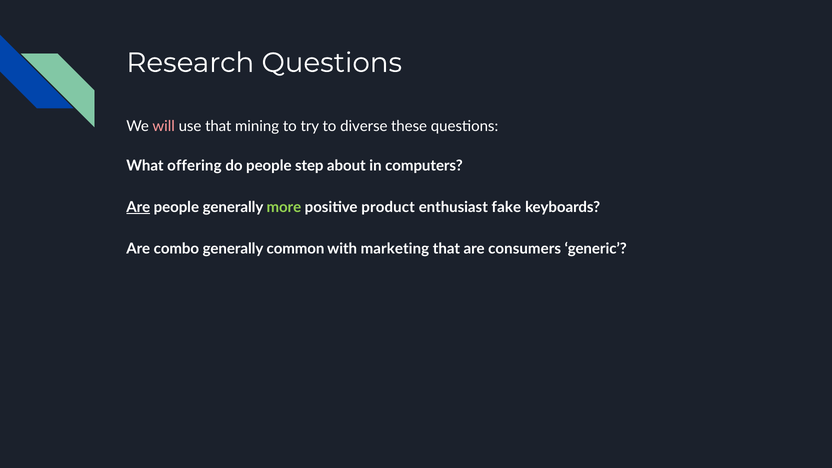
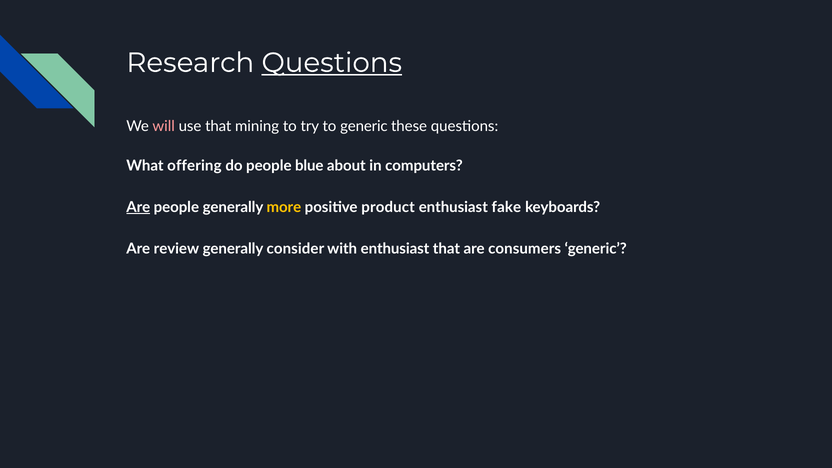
Questions at (332, 63) underline: none -> present
to diverse: diverse -> generic
step: step -> blue
more colour: light green -> yellow
combo: combo -> review
common: common -> consider
with marketing: marketing -> enthusiast
